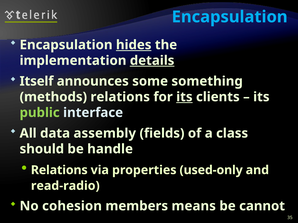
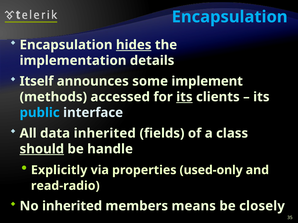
details underline: present -> none
something: something -> implement
methods relations: relations -> accessed
public colour: light green -> light blue
data assembly: assembly -> inherited
should underline: none -> present
Relations at (59, 170): Relations -> Explicitly
No cohesion: cohesion -> inherited
cannot: cannot -> closely
